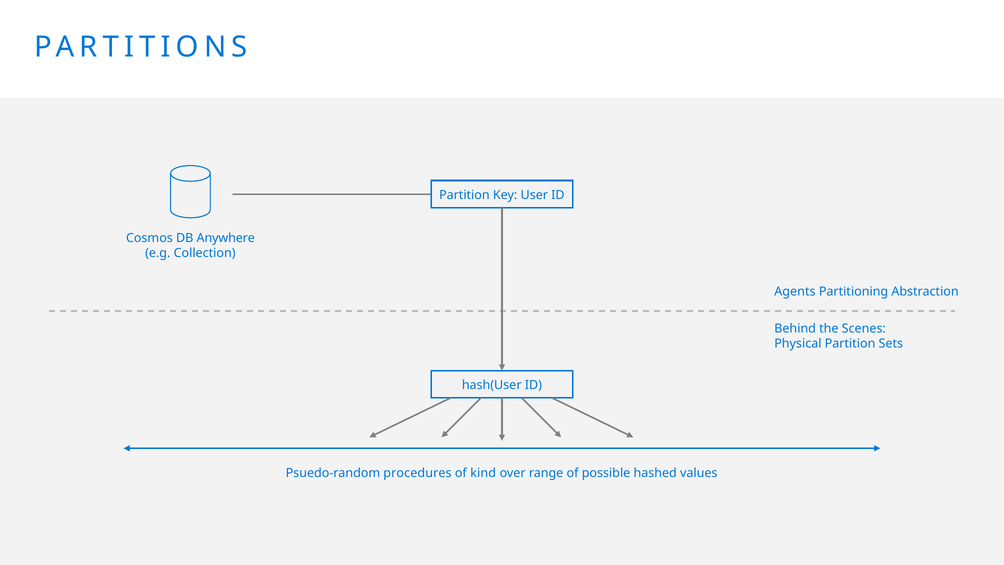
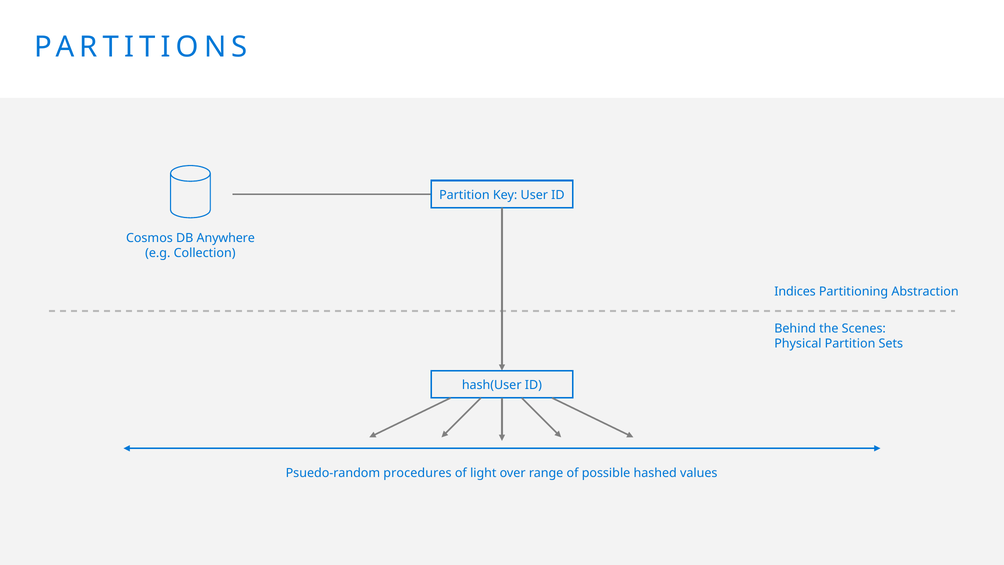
Agents: Agents -> Indices
kind: kind -> light
